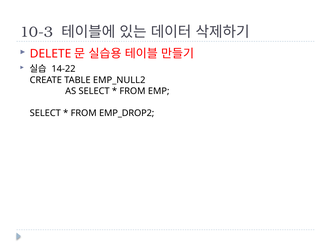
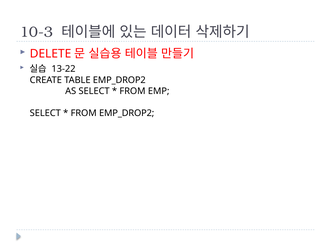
14-22: 14-22 -> 13-22
TABLE EMP_NULL2: EMP_NULL2 -> EMP_DROP2
